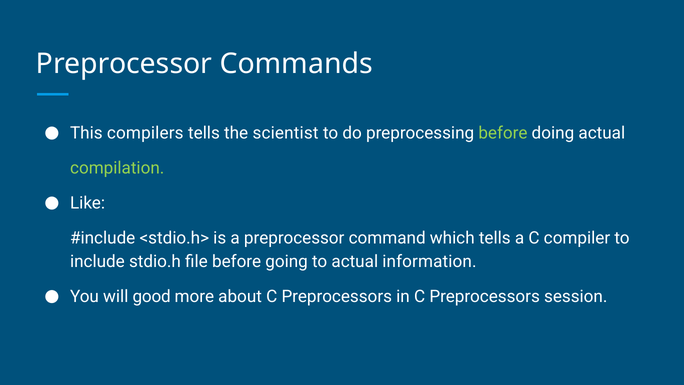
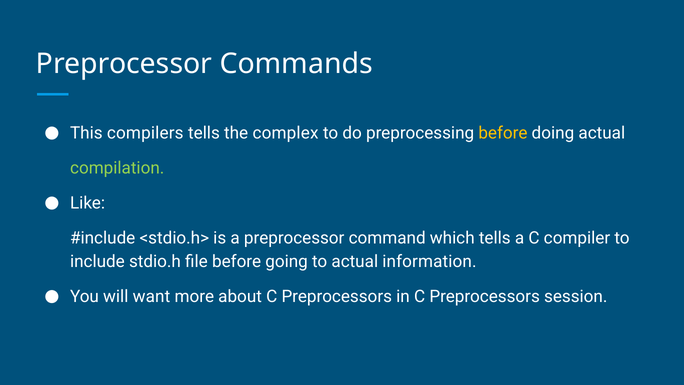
scientist: scientist -> complex
before at (503, 133) colour: light green -> yellow
good: good -> want
